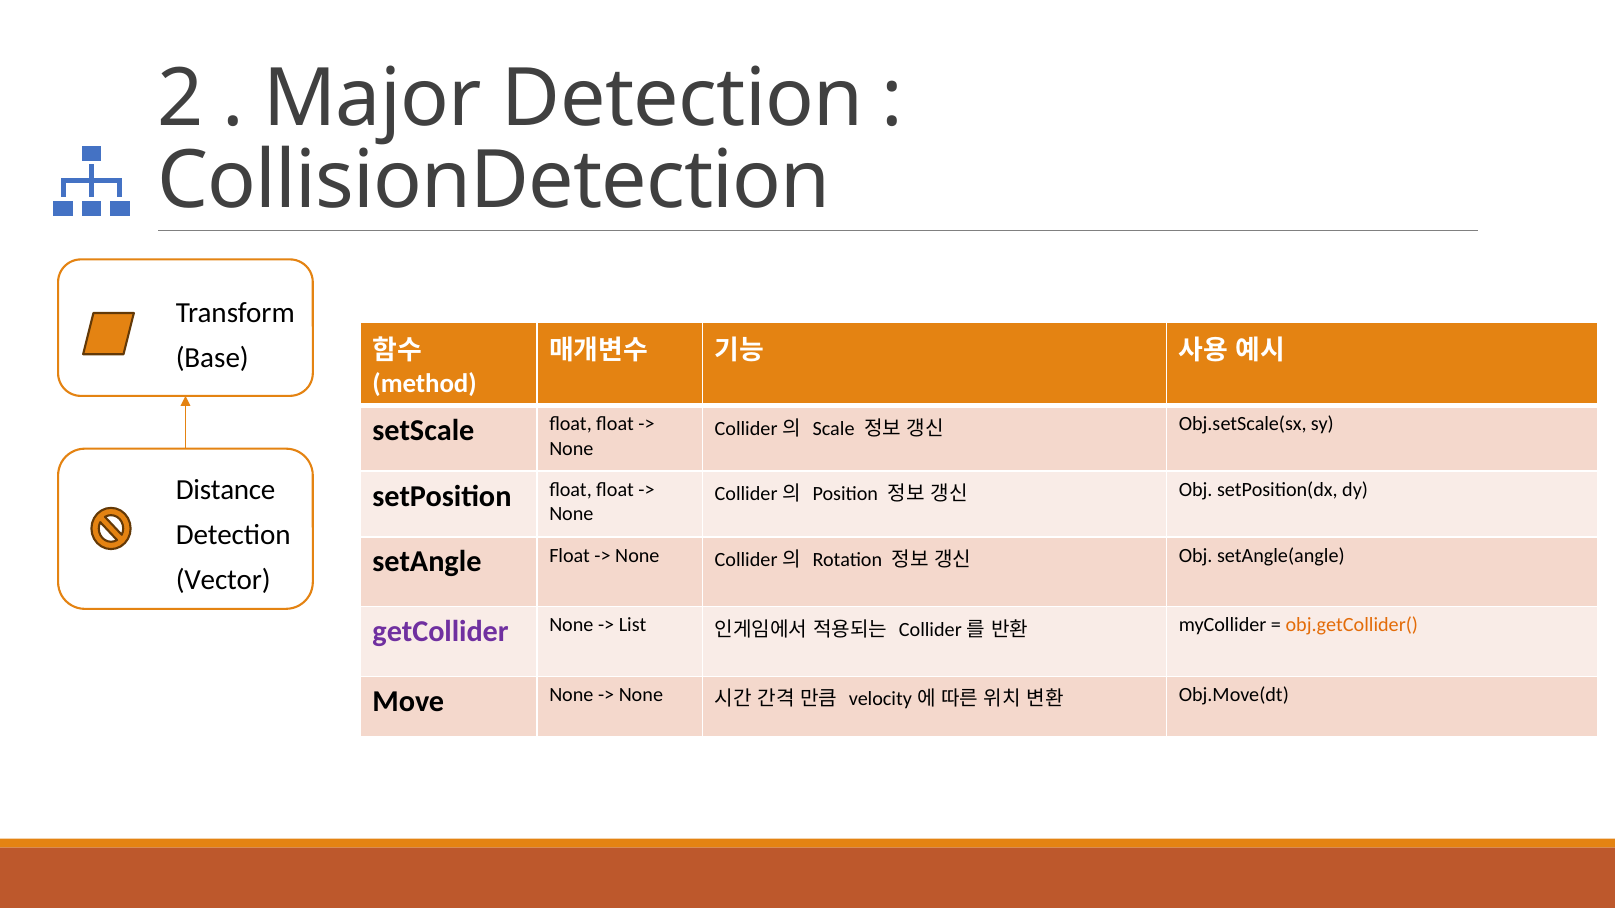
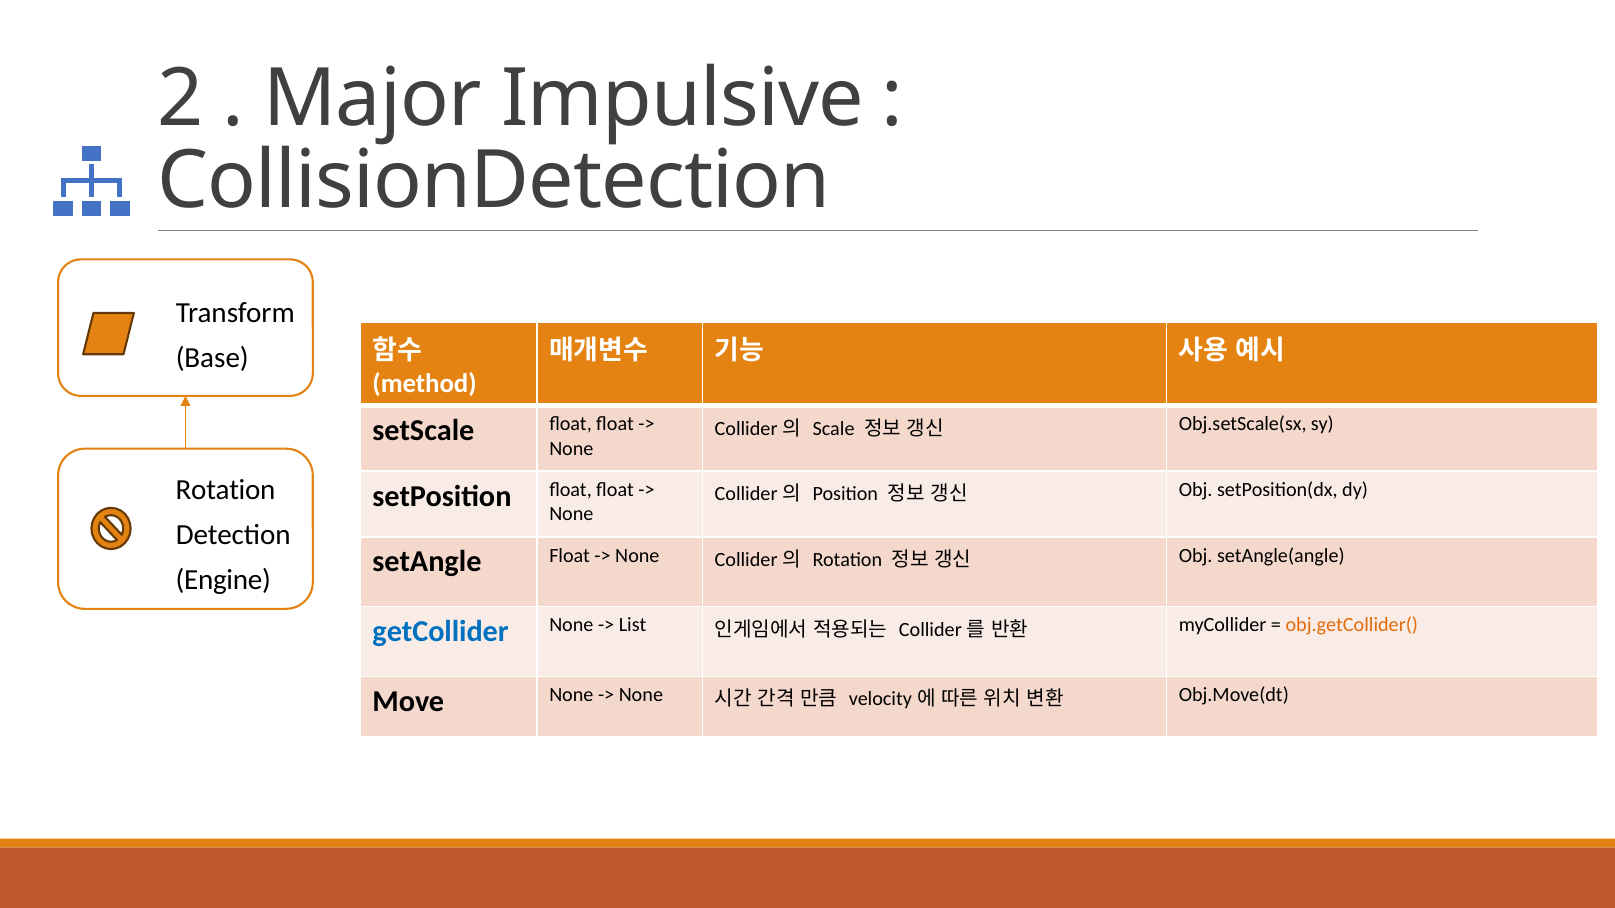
Major Detection: Detection -> Impulsive
Distance at (226, 490): Distance -> Rotation
Vector: Vector -> Engine
getCollider colour: purple -> blue
